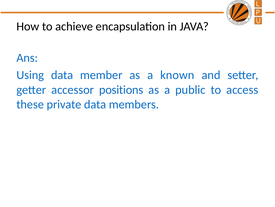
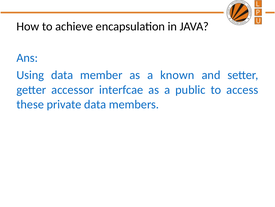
positions: positions -> interfcae
